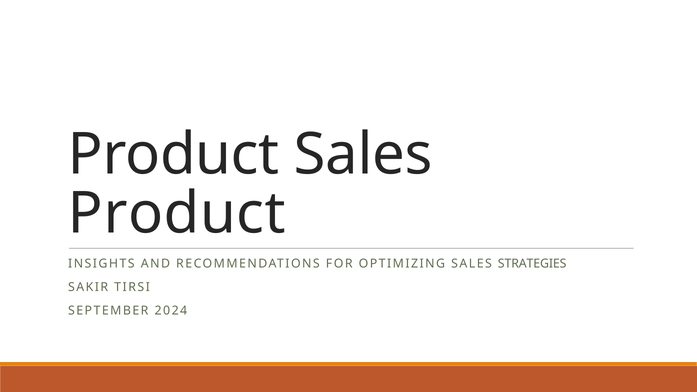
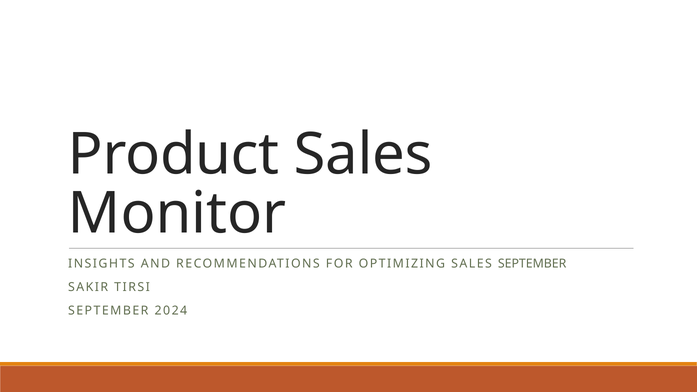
Product at (177, 214): Product -> Monitor
SALES STRATEGIES: STRATEGIES -> SEPTEMBER
